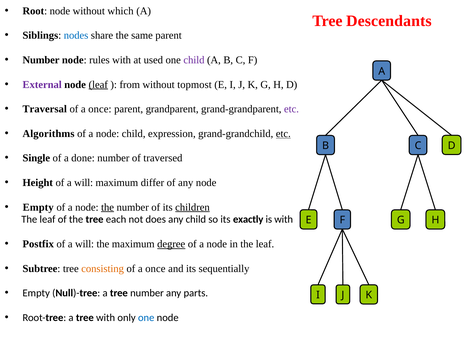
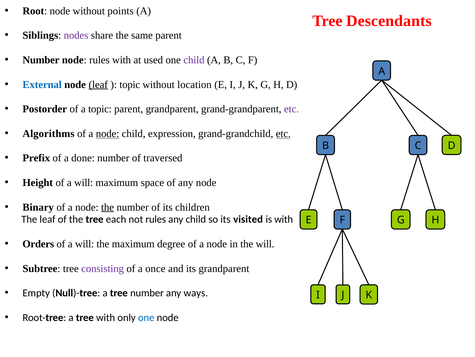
which: which -> points
nodes colour: blue -> purple
External colour: purple -> blue
from at (130, 84): from -> topic
topmost: topmost -> location
Traversal: Traversal -> Postorder
once at (100, 109): once -> topic
node at (108, 133) underline: none -> present
Single: Single -> Prefix
differ: differ -> space
Empty at (38, 207): Empty -> Binary
children underline: present -> none
not does: does -> rules
exactly: exactly -> visited
Postfix: Postfix -> Orders
degree underline: present -> none
in the leaf: leaf -> will
consisting colour: orange -> purple
its sequentially: sequentially -> grandparent
parts: parts -> ways
